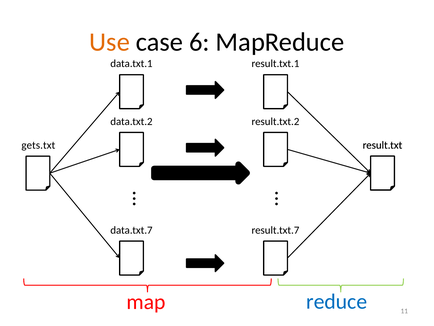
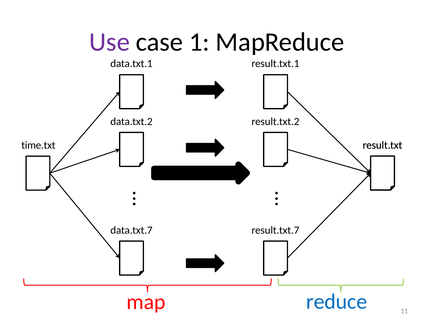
Use colour: orange -> purple
6: 6 -> 1
gets.txt: gets.txt -> time.txt
